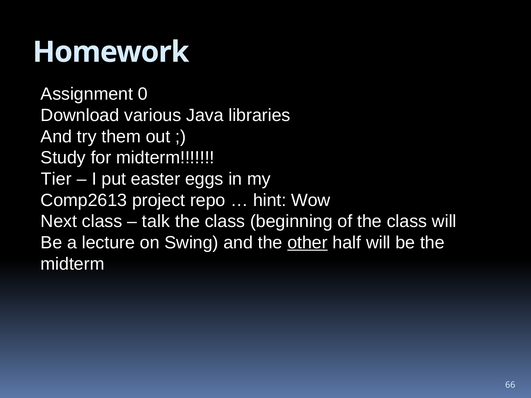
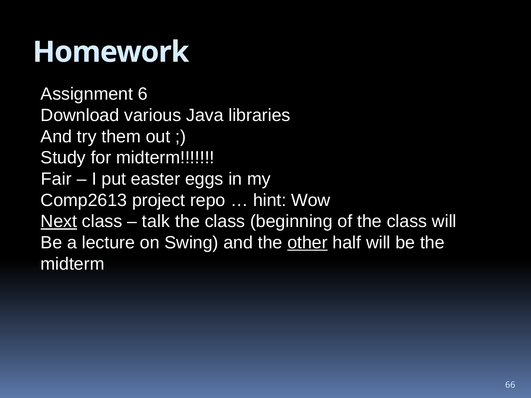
0: 0 -> 6
Tier: Tier -> Fair
Next underline: none -> present
